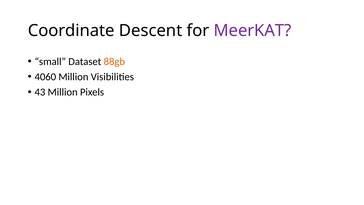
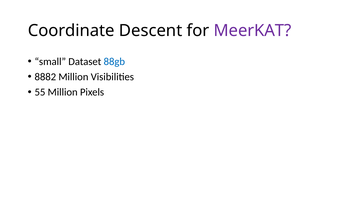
88gb colour: orange -> blue
4060: 4060 -> 8882
43: 43 -> 55
